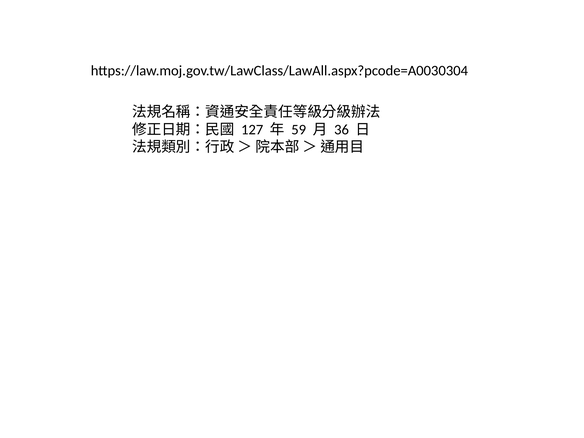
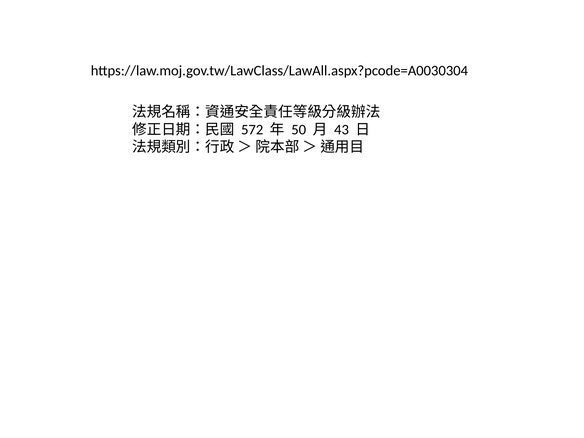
127: 127 -> 572
59: 59 -> 50
36: 36 -> 43
